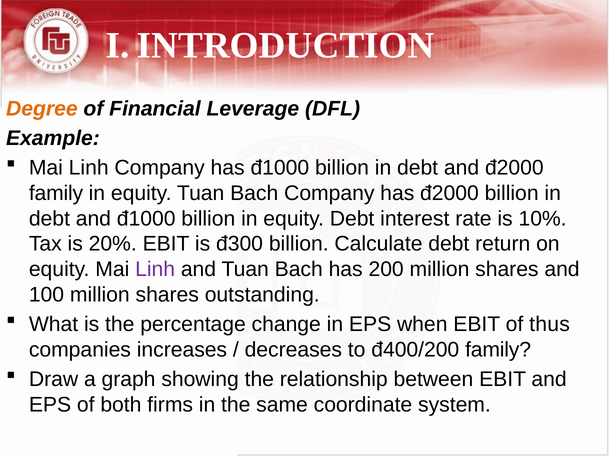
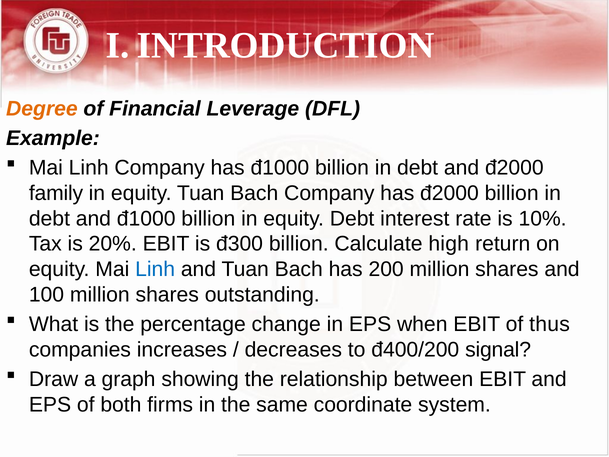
Calculate debt: debt -> high
Linh at (155, 269) colour: purple -> blue
đ400/200 family: family -> signal
